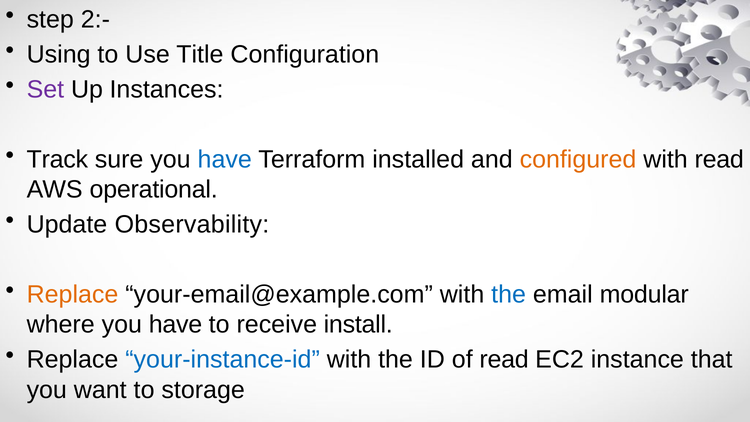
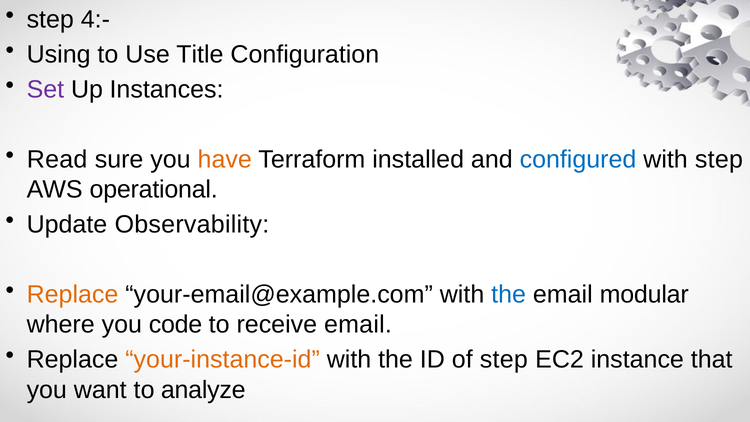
2:-: 2:- -> 4:-
Track: Track -> Read
have at (225, 160) colour: blue -> orange
configured colour: orange -> blue
with read: read -> step
where you have: have -> code
receive install: install -> email
your-instance-id colour: blue -> orange
of read: read -> step
storage: storage -> analyze
